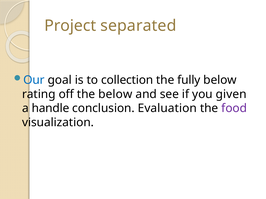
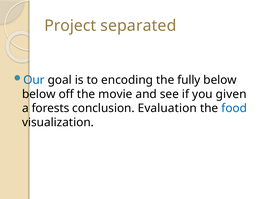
collection: collection -> encoding
rating at (39, 94): rating -> below
the below: below -> movie
handle: handle -> forests
food colour: purple -> blue
